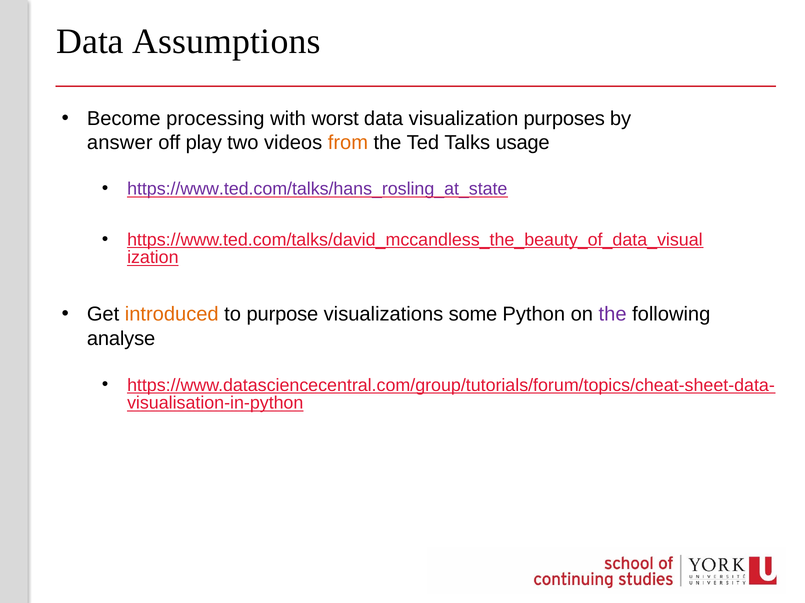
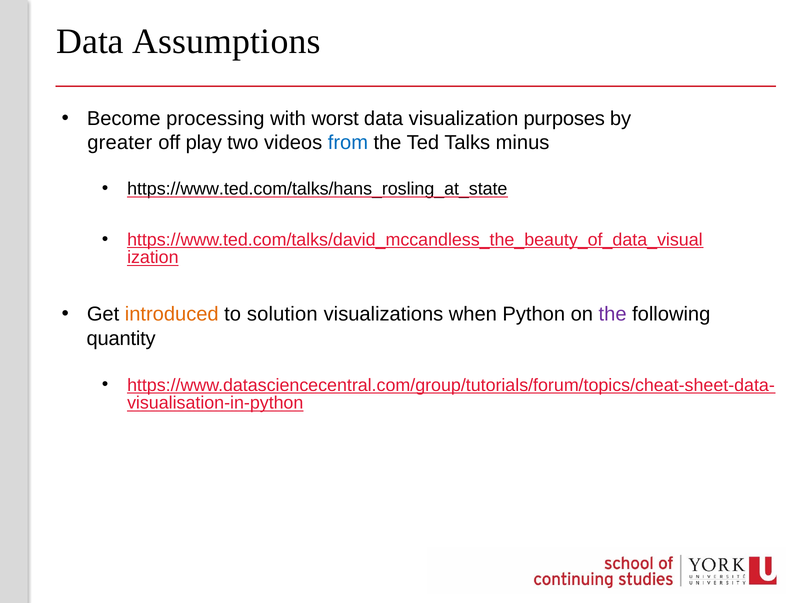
answer: answer -> greater
from colour: orange -> blue
usage: usage -> minus
https://www.ted.com/talks/hans_rosling_at_state colour: purple -> black
purpose: purpose -> solution
some: some -> when
analyse: analyse -> quantity
